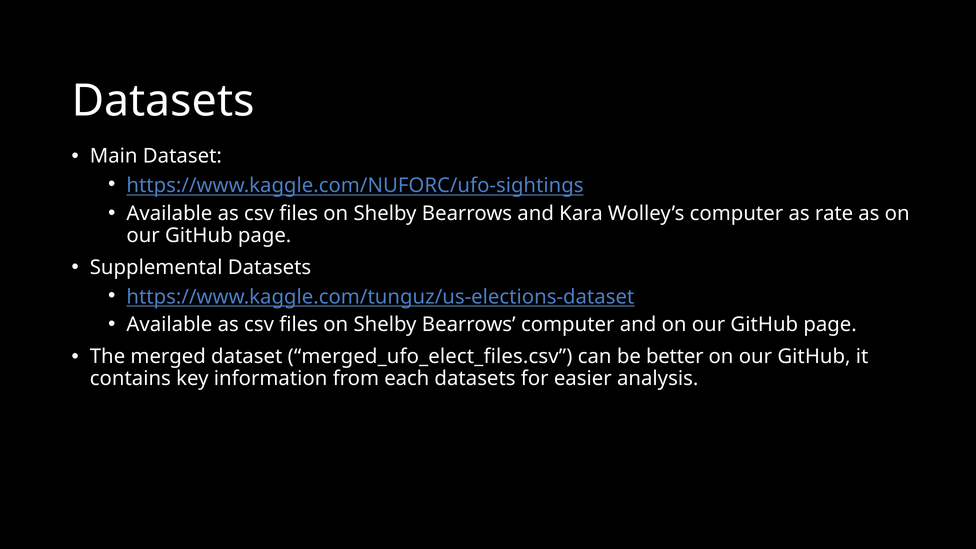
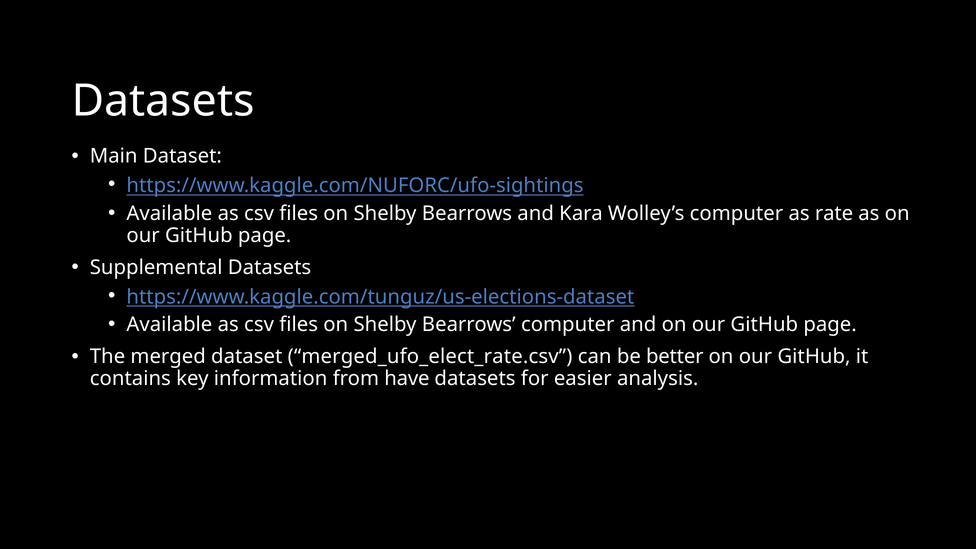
merged_ufo_elect_files.csv: merged_ufo_elect_files.csv -> merged_ufo_elect_rate.csv
each: each -> have
